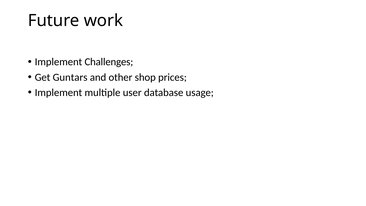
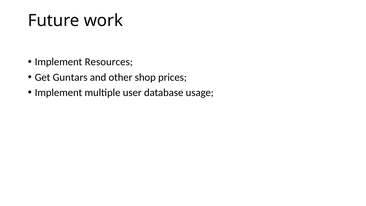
Challenges: Challenges -> Resources
